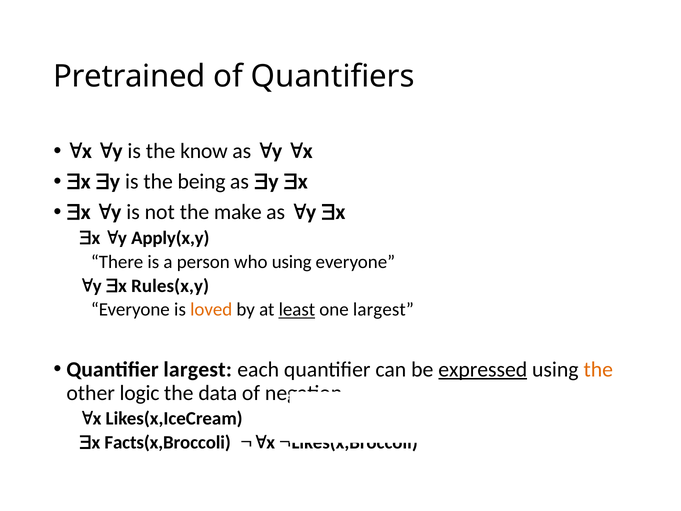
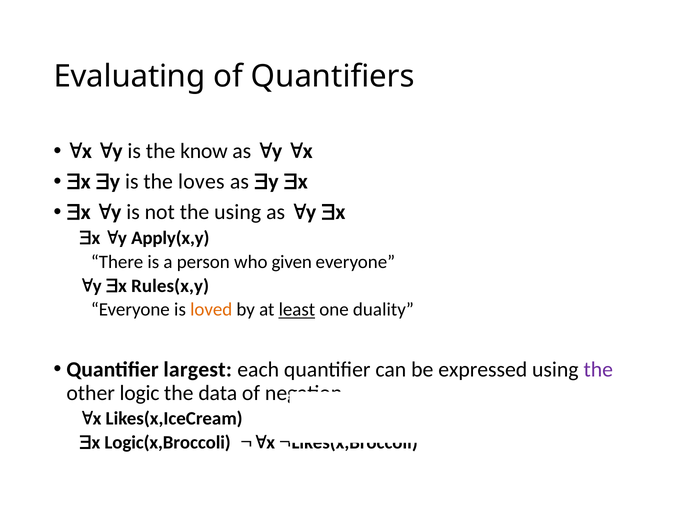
Pretrained: Pretrained -> Evaluating
being: being -> loves
the make: make -> using
who using: using -> given
one largest: largest -> duality
expressed underline: present -> none
the at (598, 369) colour: orange -> purple
Facts(x,Broccoli: Facts(x,Broccoli -> Logic(x,Broccoli
